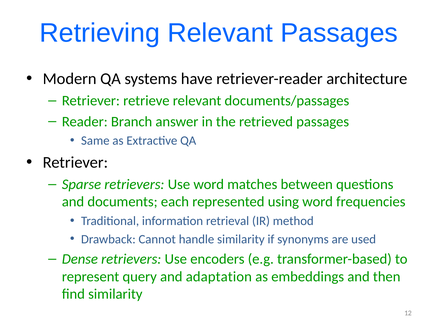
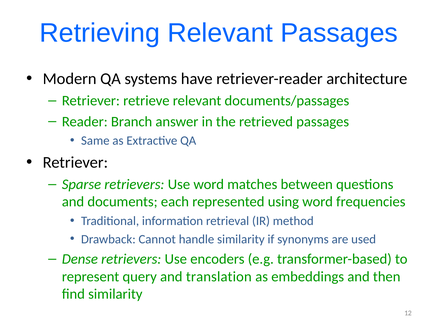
adaptation: adaptation -> translation
